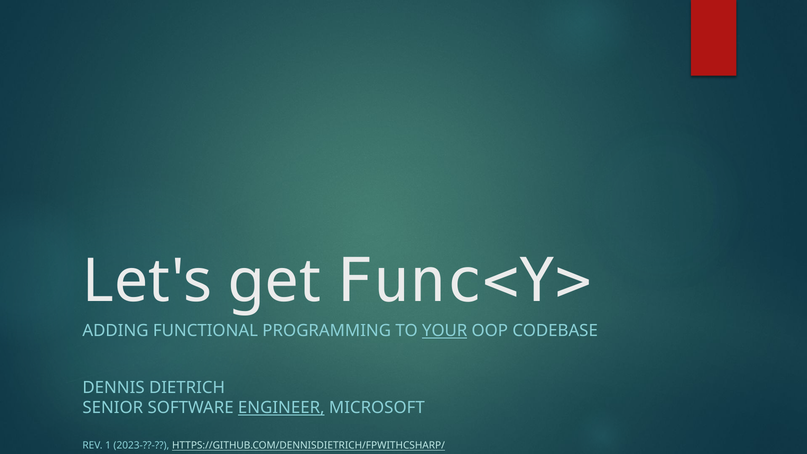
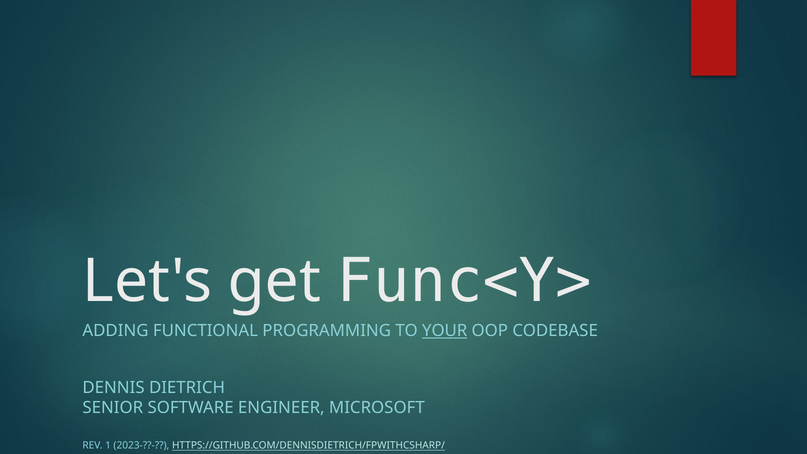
ENGINEER underline: present -> none
